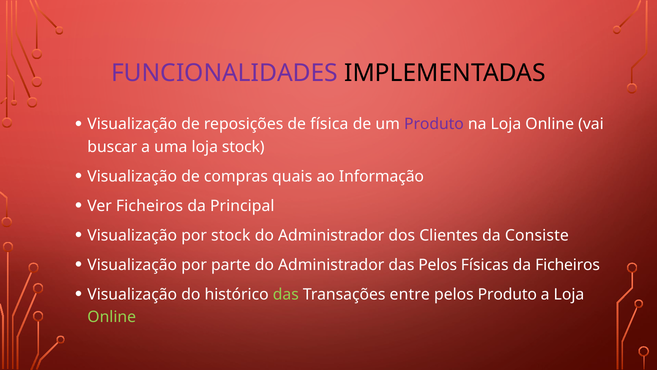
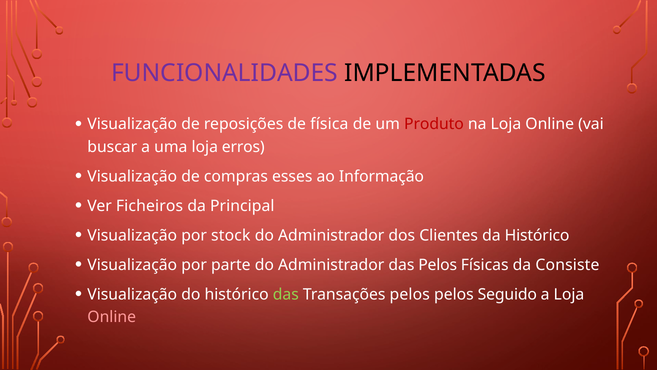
Produto at (434, 124) colour: purple -> red
loja stock: stock -> erros
quais: quais -> esses
da Consiste: Consiste -> Histórico
da Ficheiros: Ficheiros -> Consiste
Transações entre: entre -> pelos
pelos Produto: Produto -> Seguido
Online at (112, 317) colour: light green -> pink
